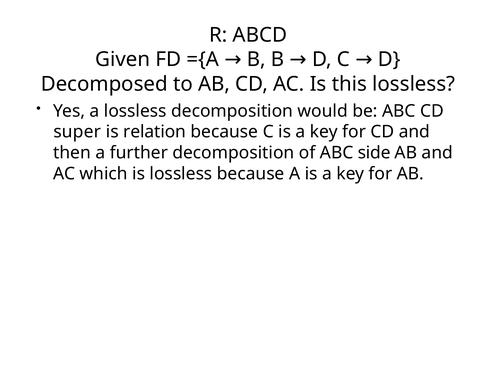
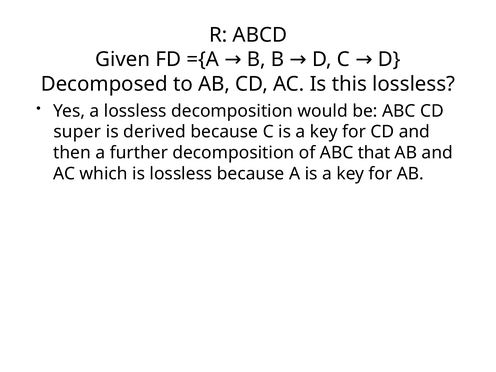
relation: relation -> derived
side: side -> that
